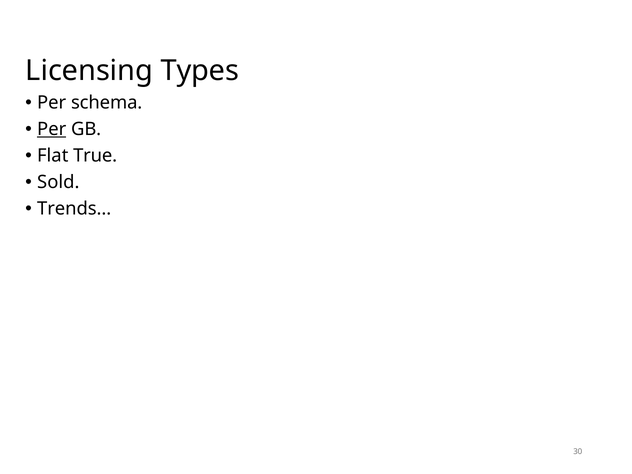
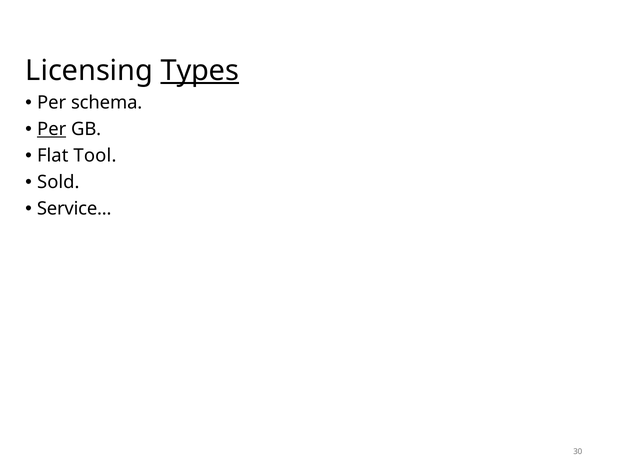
Types underline: none -> present
True: True -> Tool
Trends: Trends -> Service
